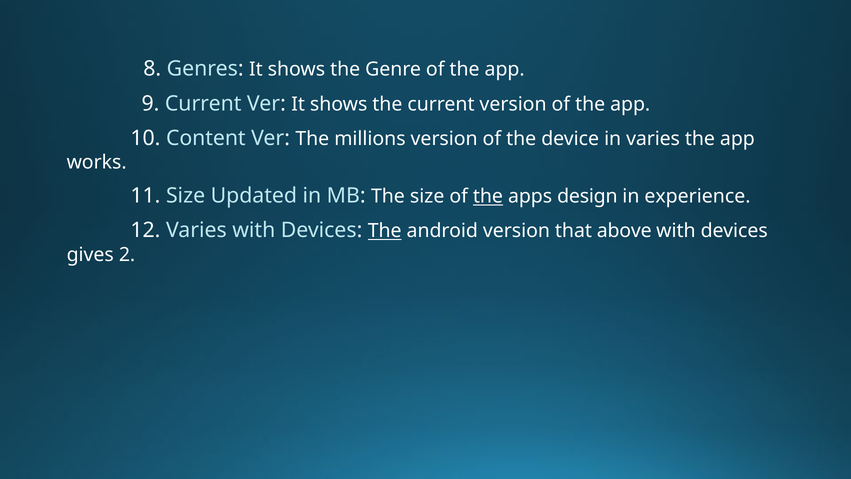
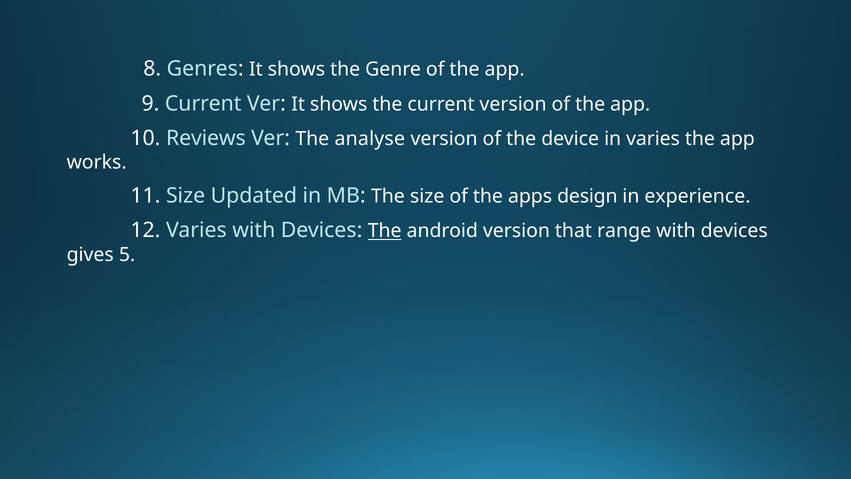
Content: Content -> Reviews
millions: millions -> analyse
the at (488, 196) underline: present -> none
above: above -> range
2: 2 -> 5
